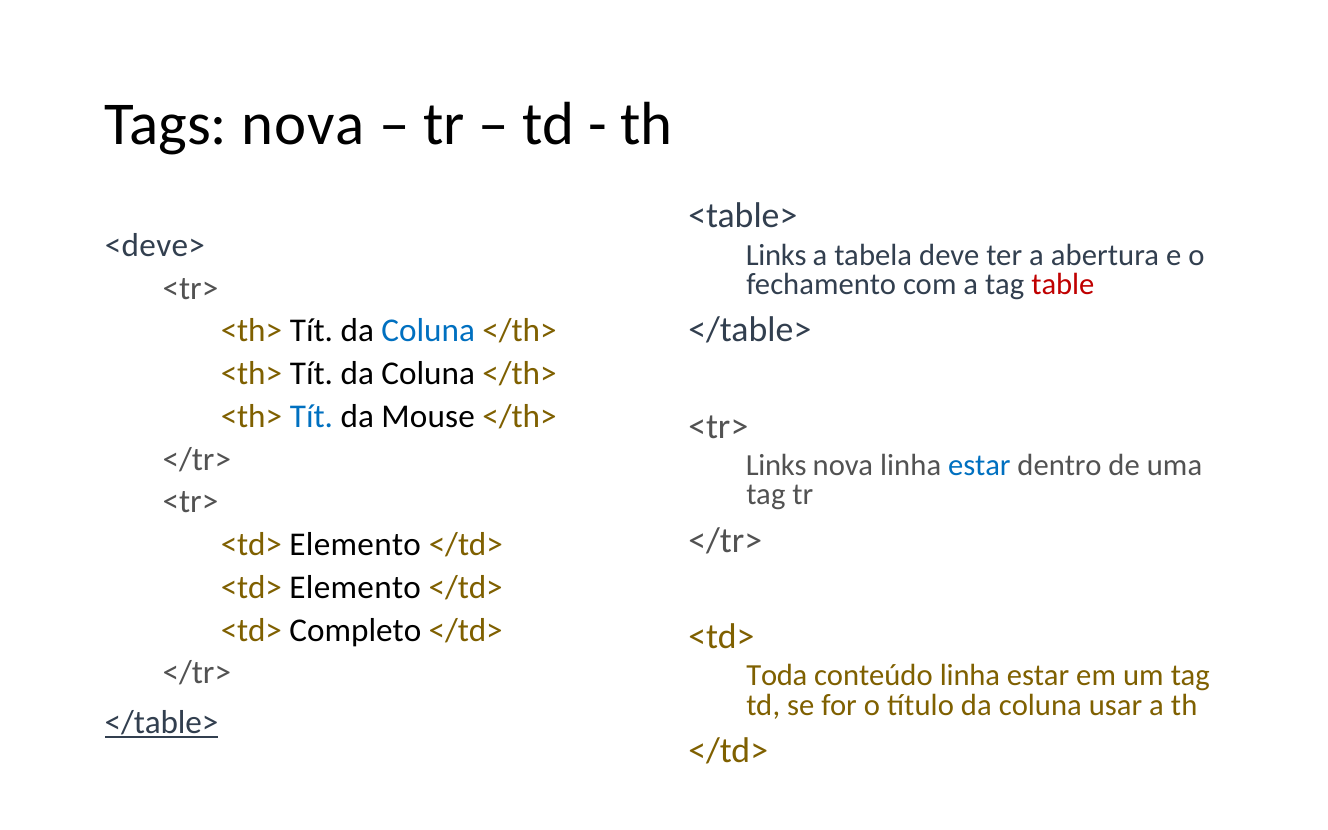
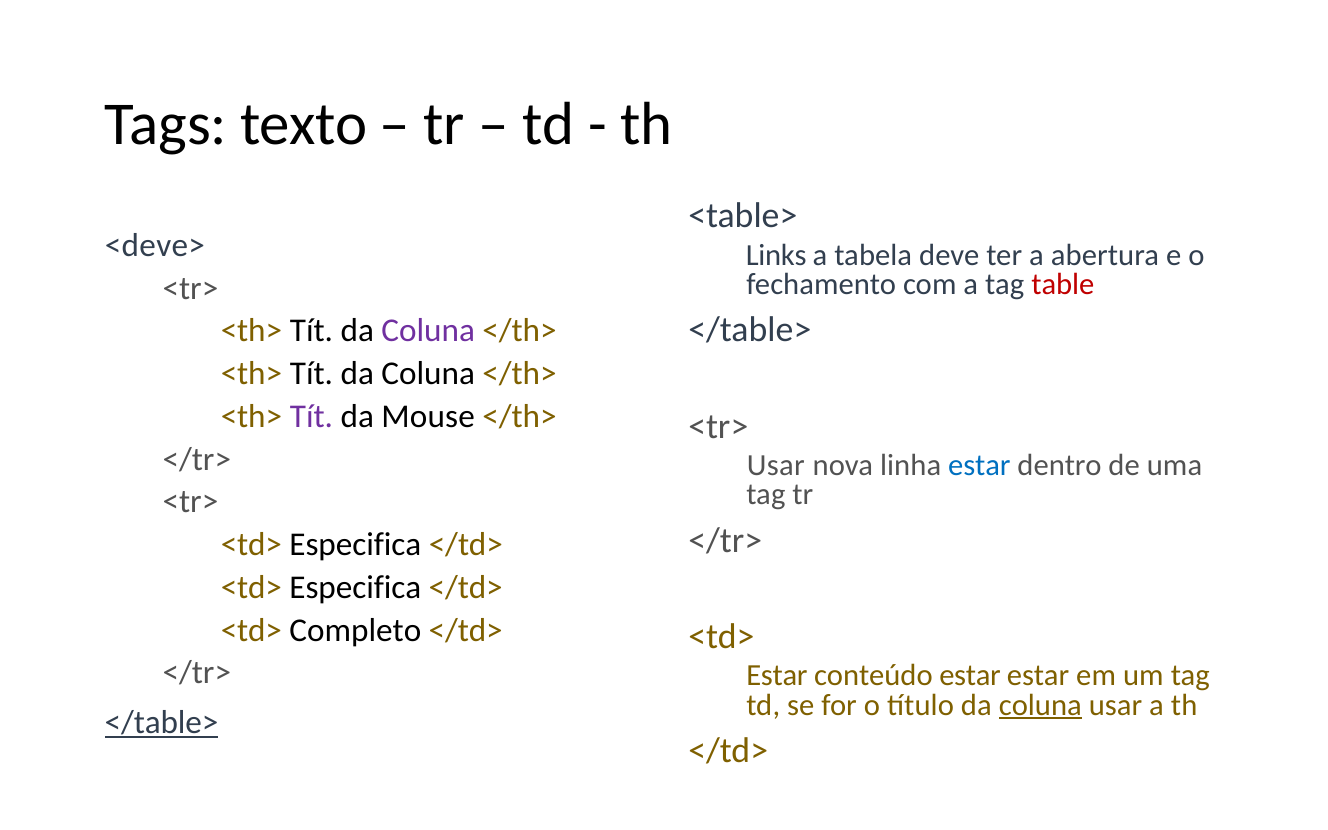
Tags nova: nova -> texto
Coluna at (428, 331) colour: blue -> purple
Tít at (311, 416) colour: blue -> purple
Links at (776, 465): Links -> Usar
Elemento at (355, 545): Elemento -> Especifica
Elemento at (355, 587): Elemento -> Especifica
Toda at (777, 676): Toda -> Estar
conteúdo linha: linha -> estar
coluna at (1040, 705) underline: none -> present
